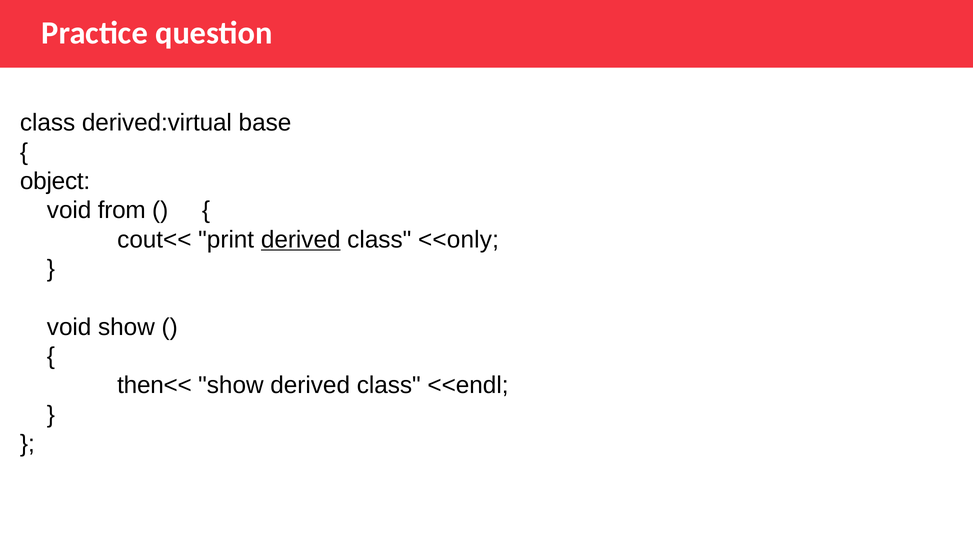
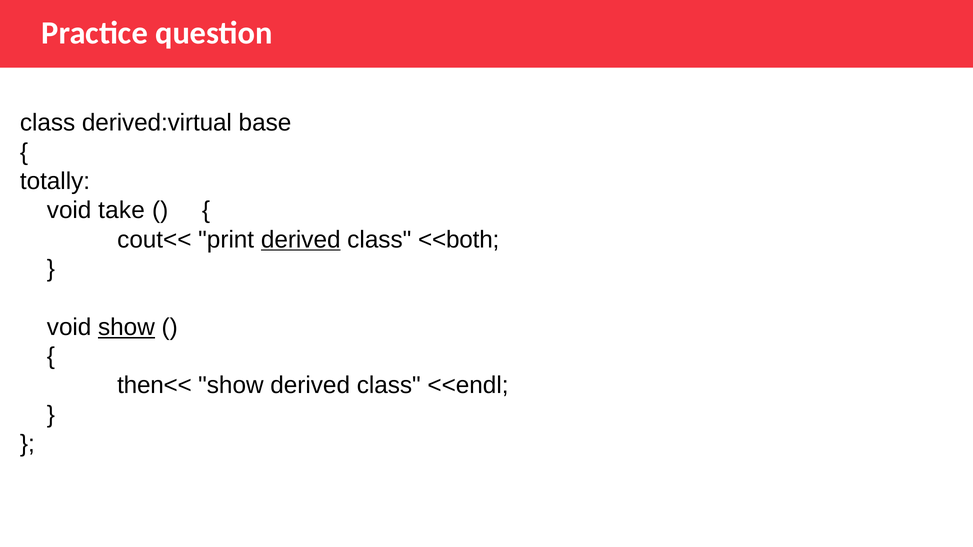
object: object -> totally
from: from -> take
<<only: <<only -> <<both
show at (126, 327) underline: none -> present
